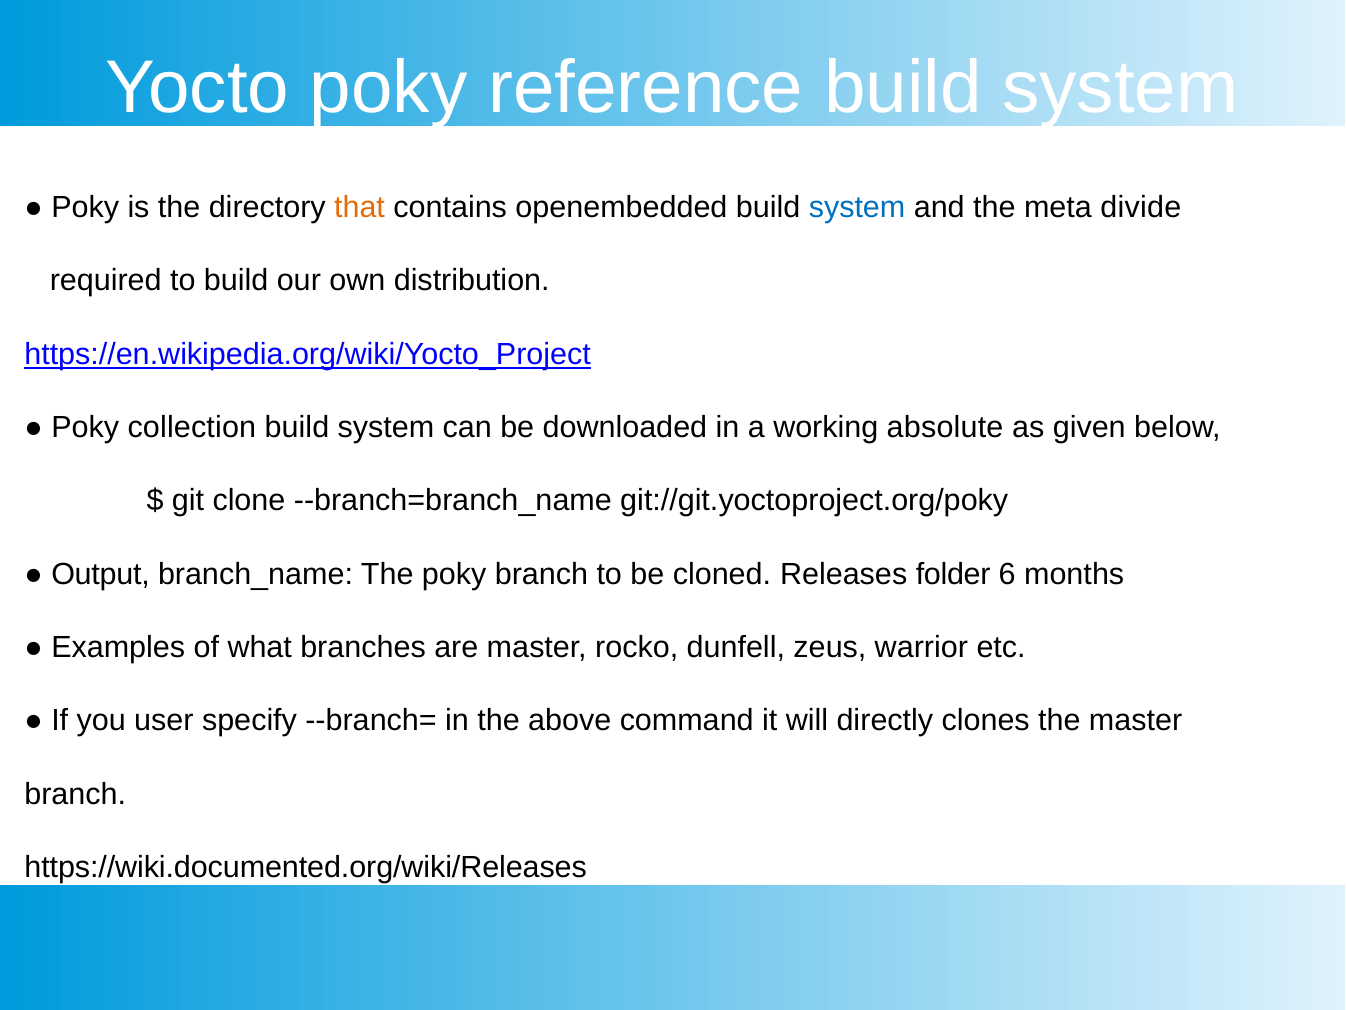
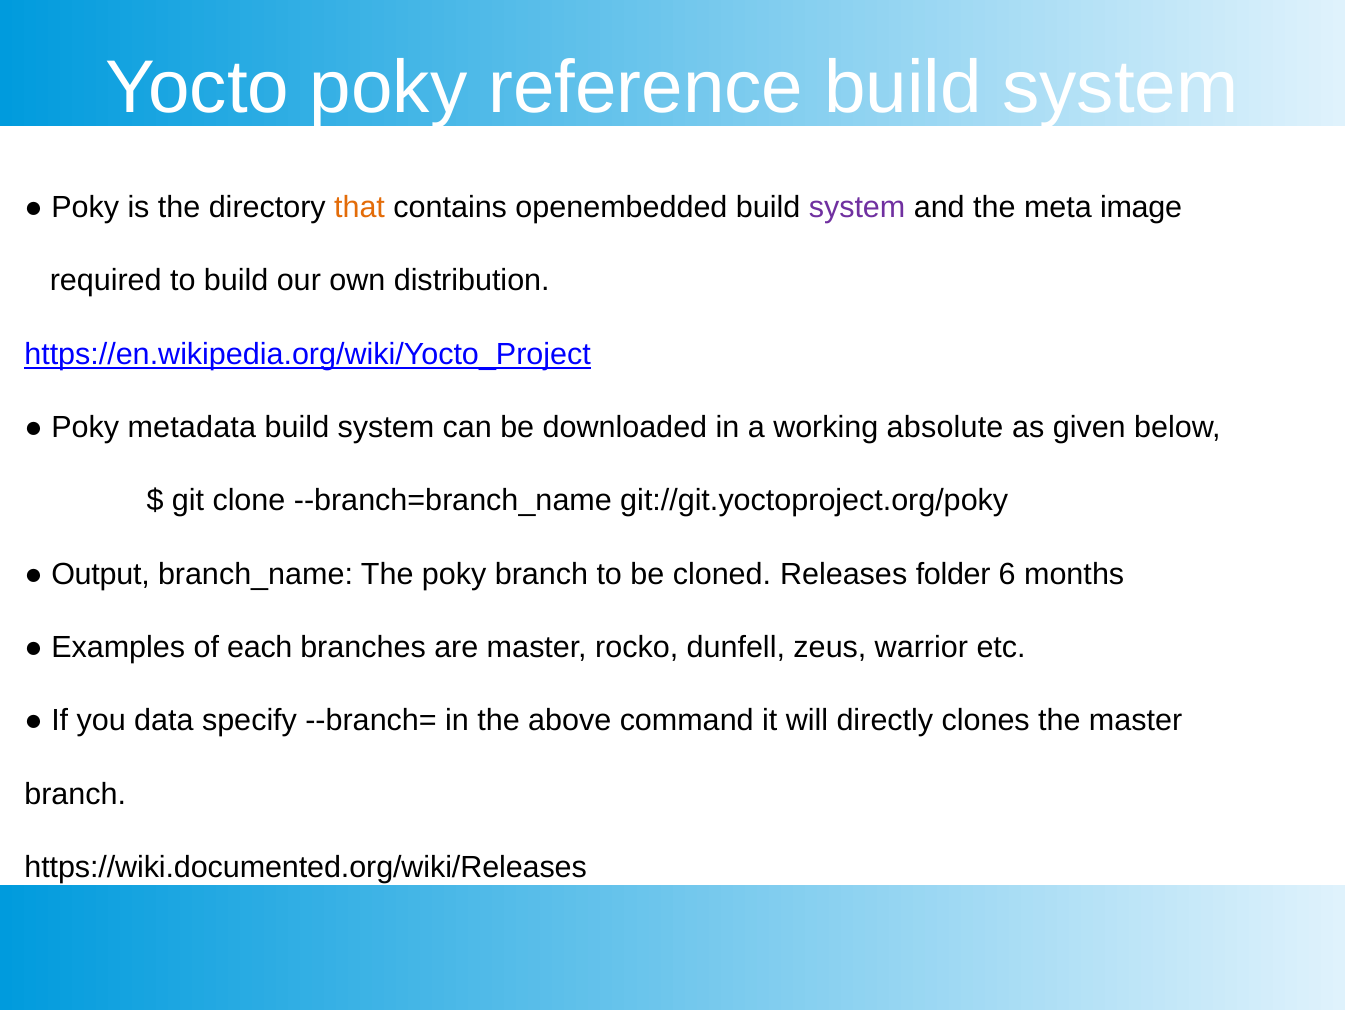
system at (857, 207) colour: blue -> purple
divide: divide -> image
collection: collection -> metadata
what: what -> each
user: user -> data
